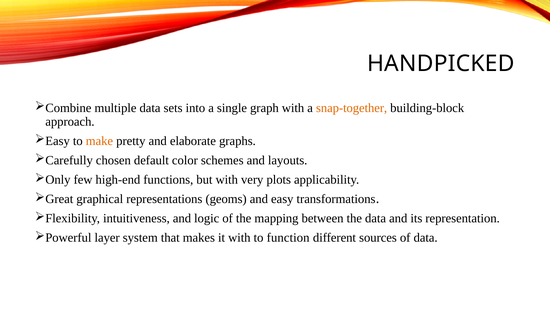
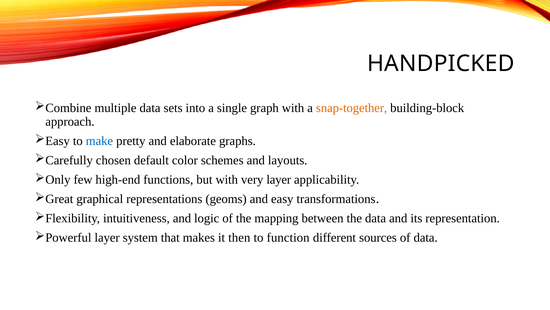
make colour: orange -> blue
very plots: plots -> layer
it with: with -> then
